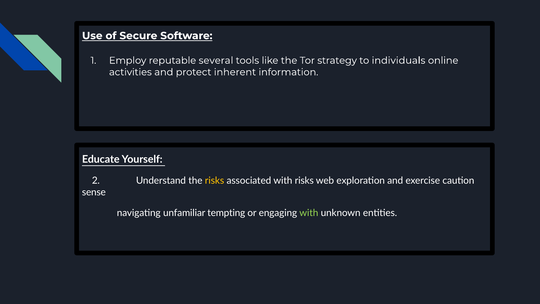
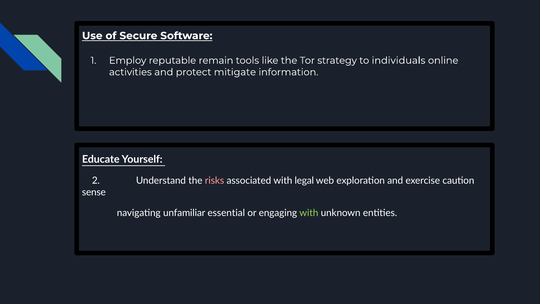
several: several -> remain
inherent: inherent -> mitigate
risks at (215, 180) colour: yellow -> pink
with risks: risks -> legal
tempting: tempting -> essential
